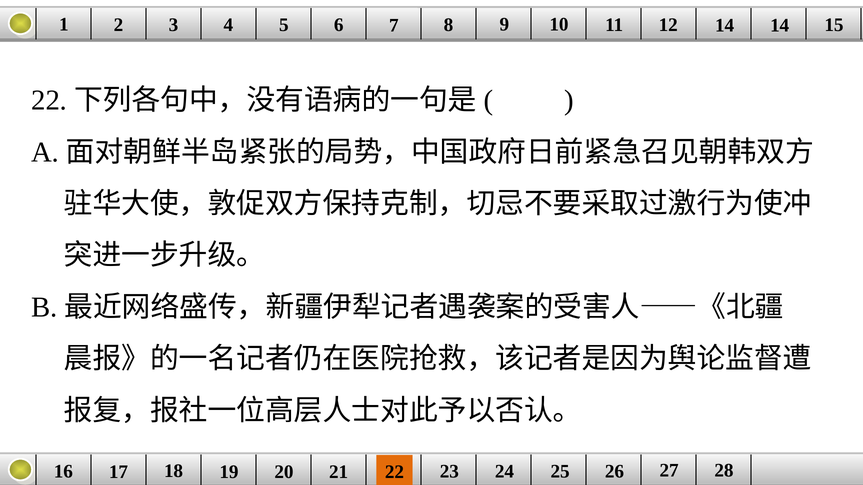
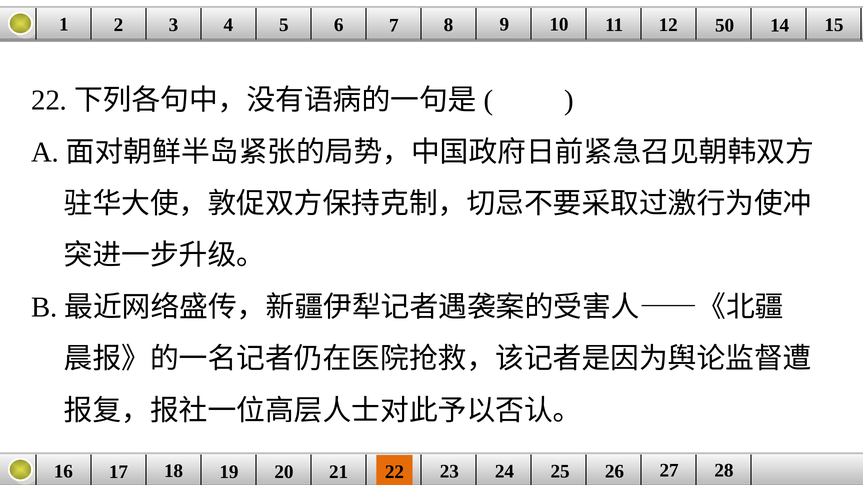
12 14: 14 -> 50
